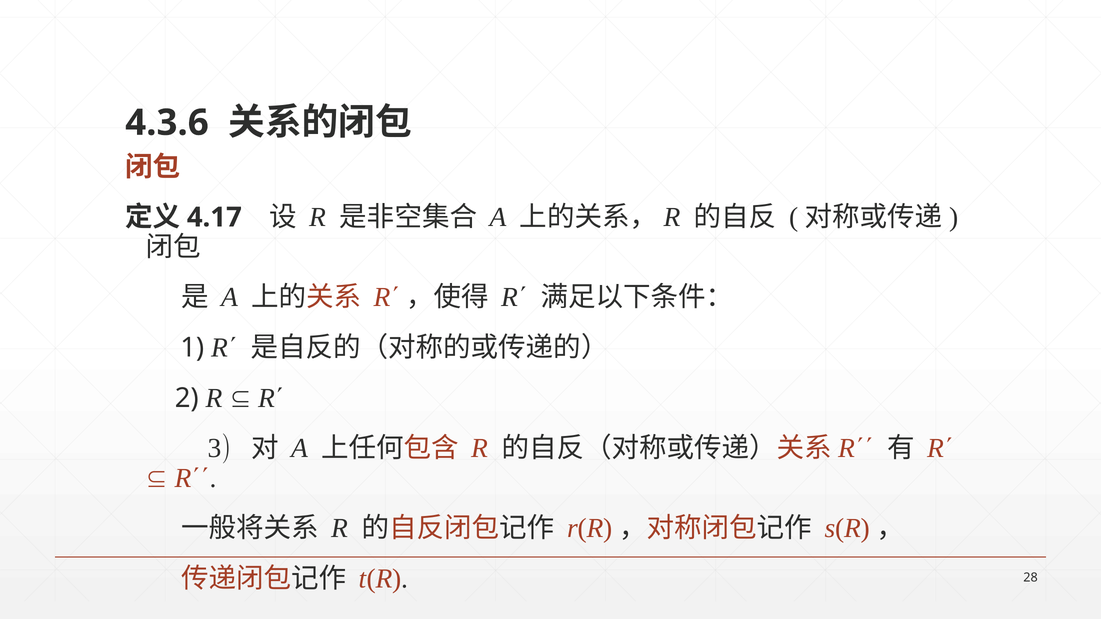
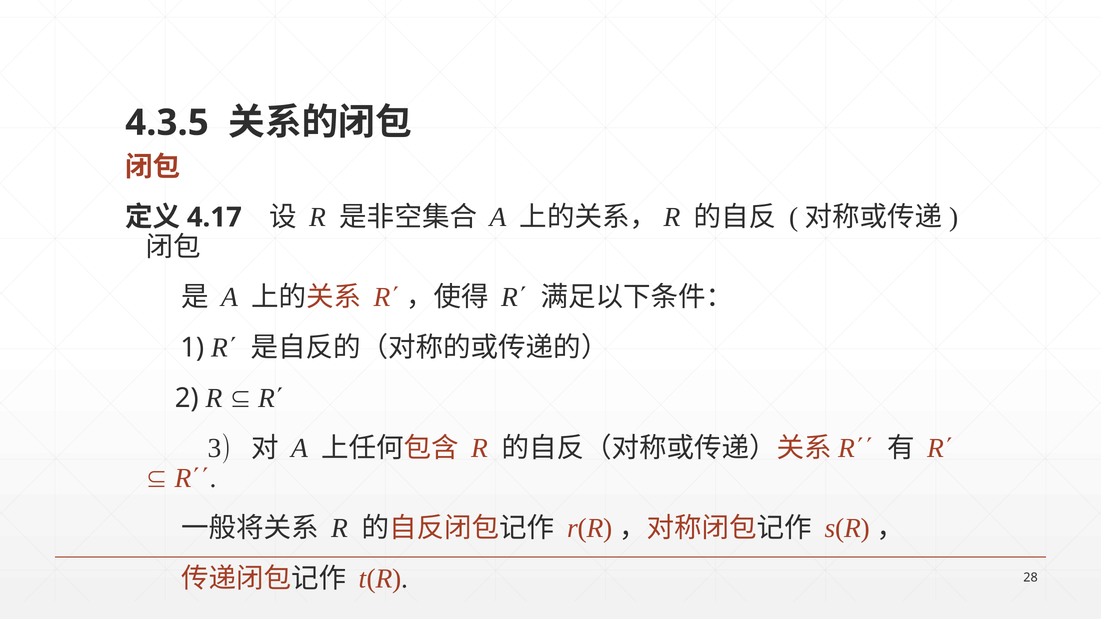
4.3.6: 4.3.6 -> 4.3.5
